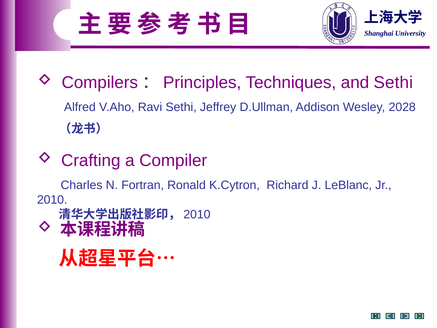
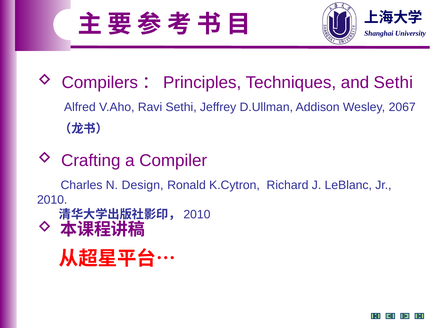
2028: 2028 -> 2067
Fortran: Fortran -> Design
